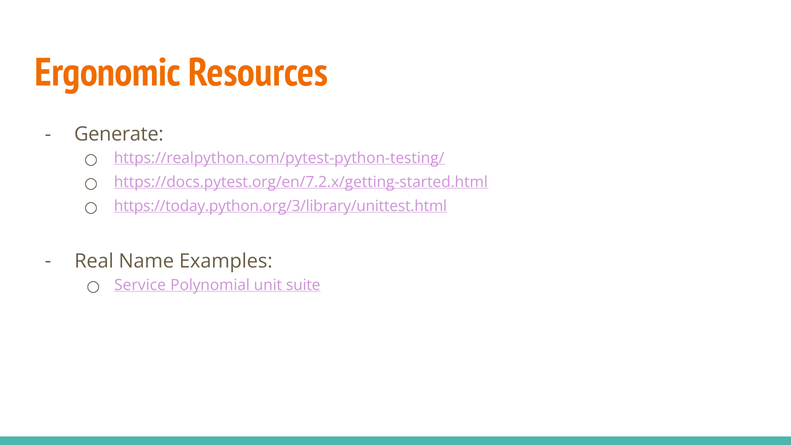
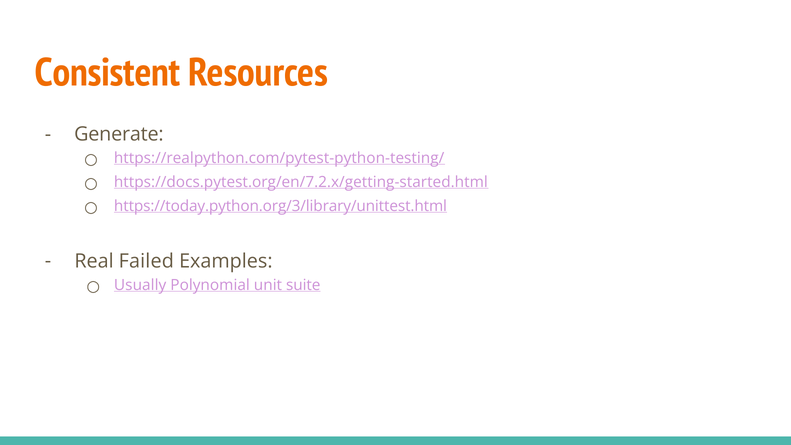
Ergonomic: Ergonomic -> Consistent
Name: Name -> Failed
Service: Service -> Usually
